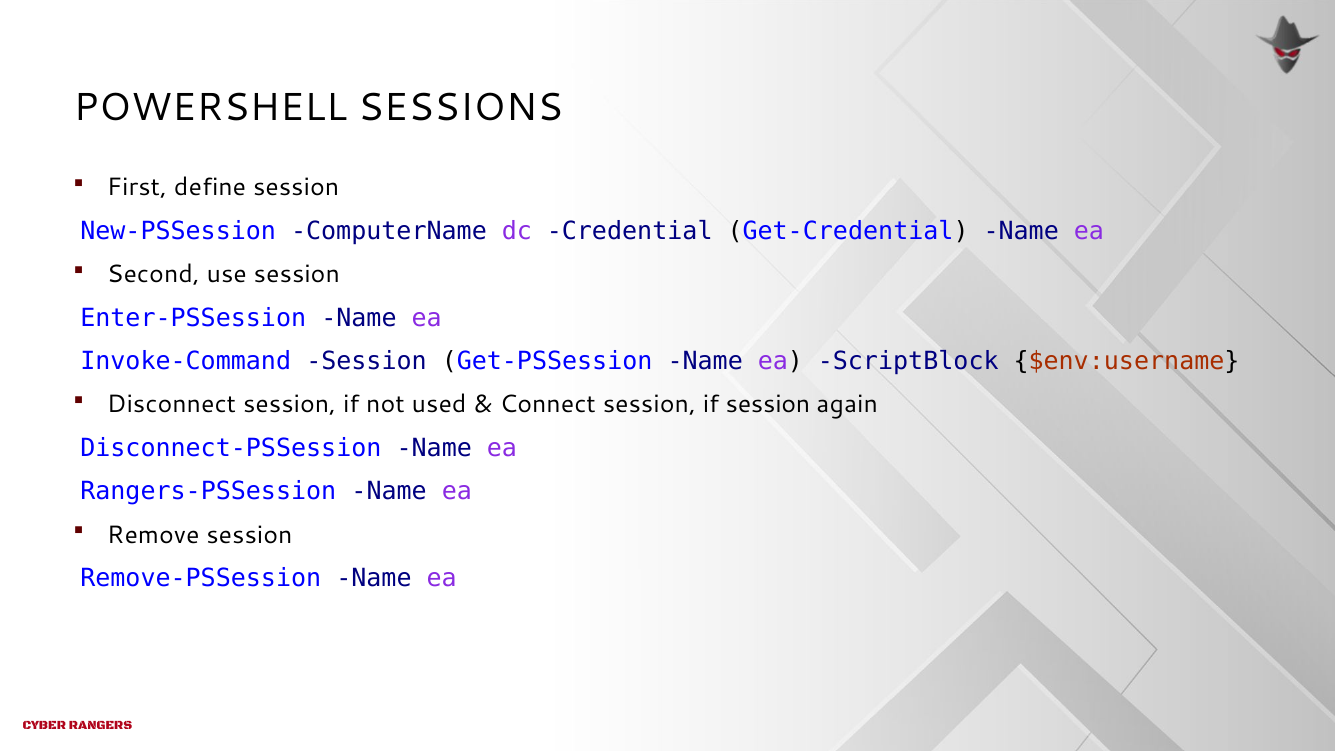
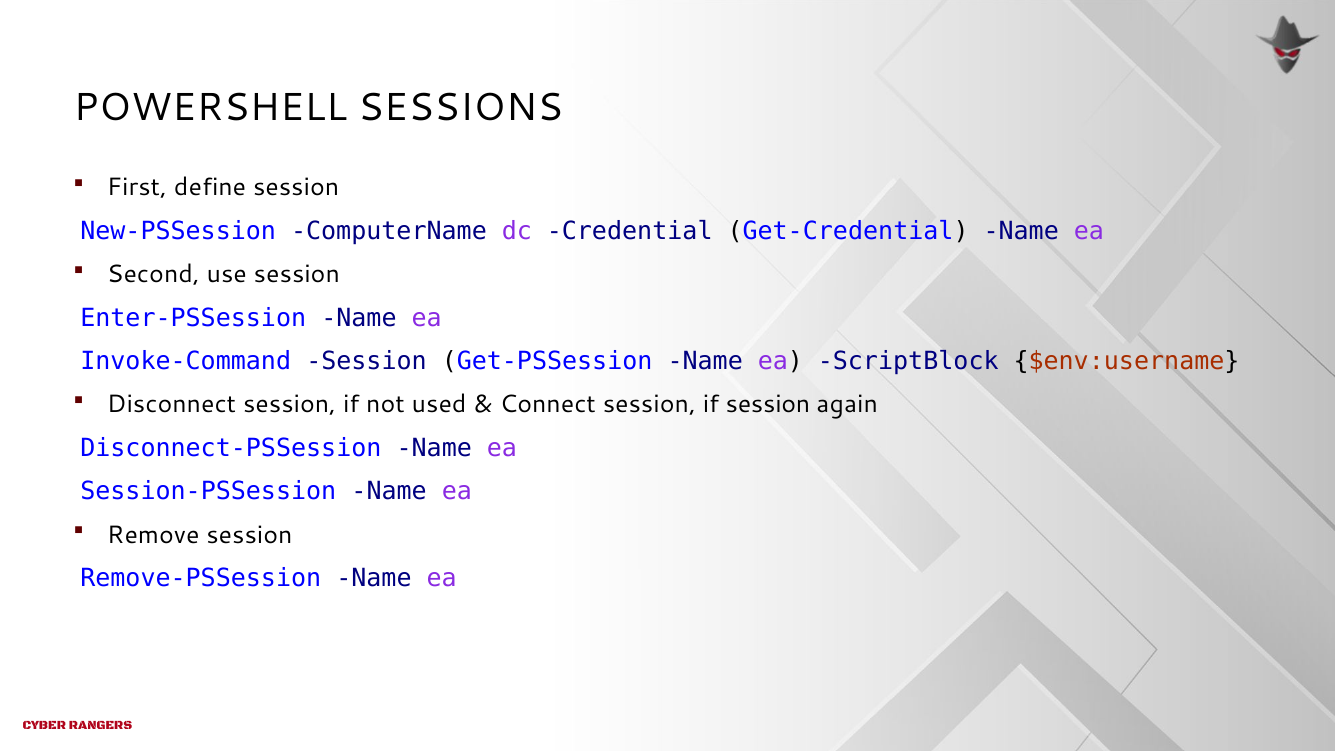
Rangers-PSSession: Rangers-PSSession -> Session-PSSession
